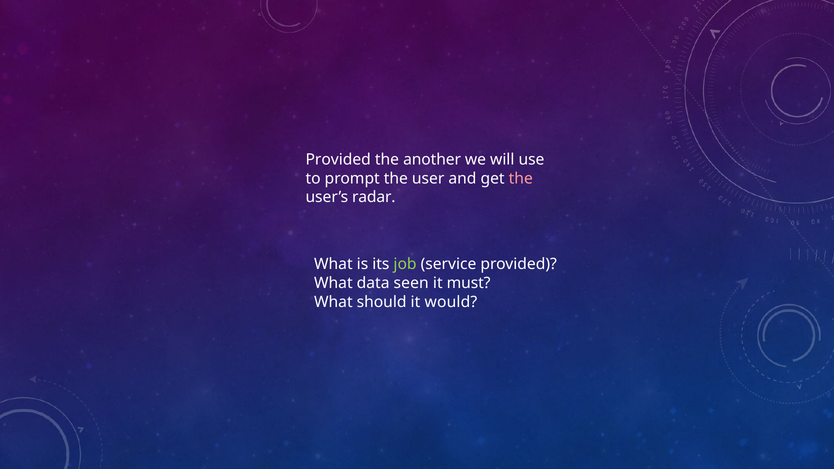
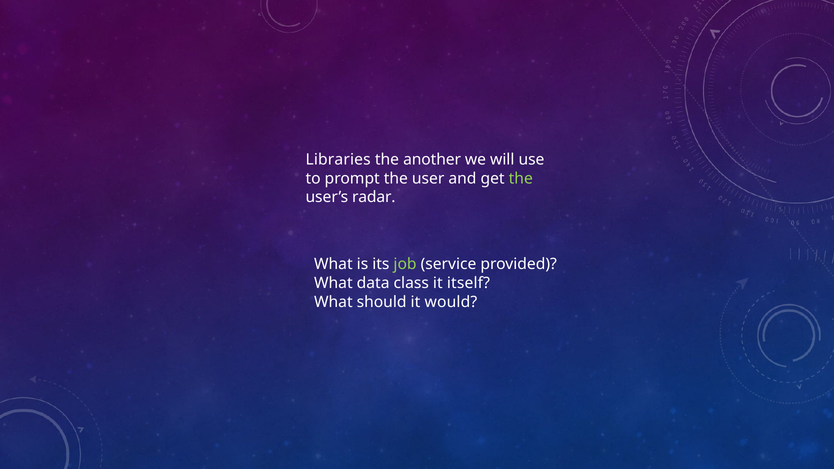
Provided at (338, 160): Provided -> Libraries
the at (521, 178) colour: pink -> light green
seen: seen -> class
must: must -> itself
